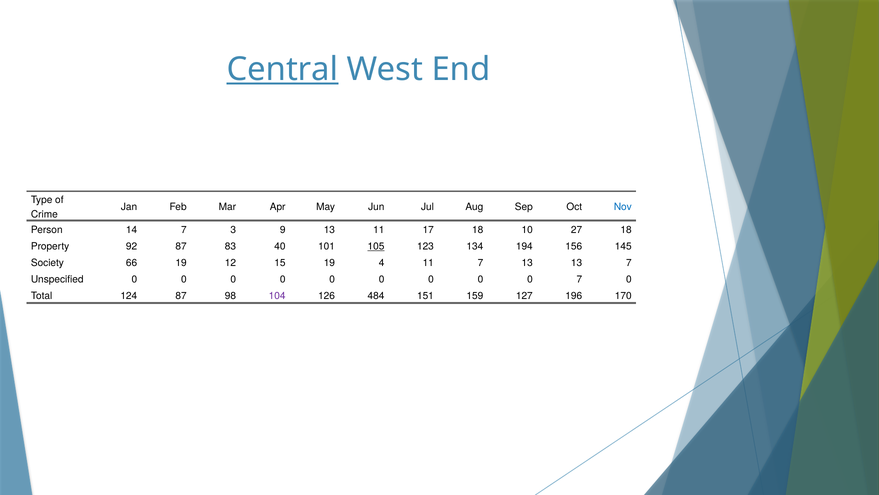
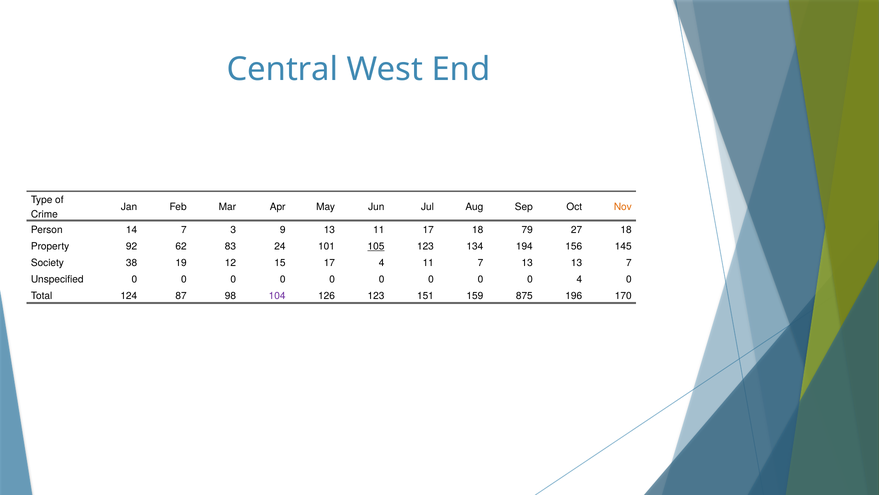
Central underline: present -> none
Nov colour: blue -> orange
10: 10 -> 79
92 87: 87 -> 62
40: 40 -> 24
66: 66 -> 38
15 19: 19 -> 17
0 7: 7 -> 4
126 484: 484 -> 123
127: 127 -> 875
